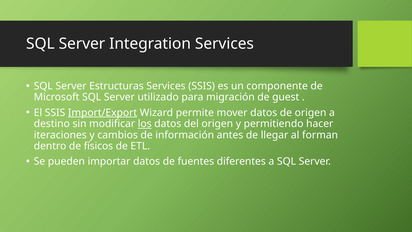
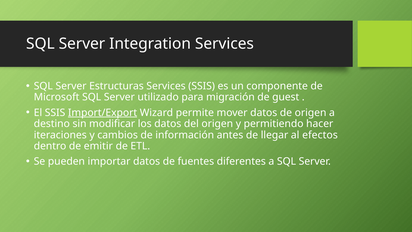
los underline: present -> none
forman: forman -> efectos
físicos: físicos -> emitir
